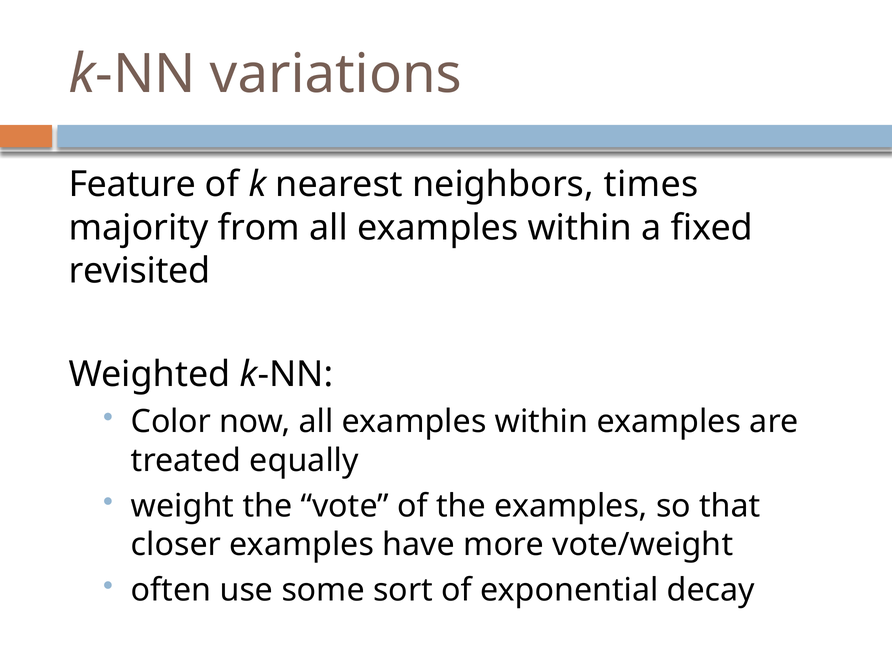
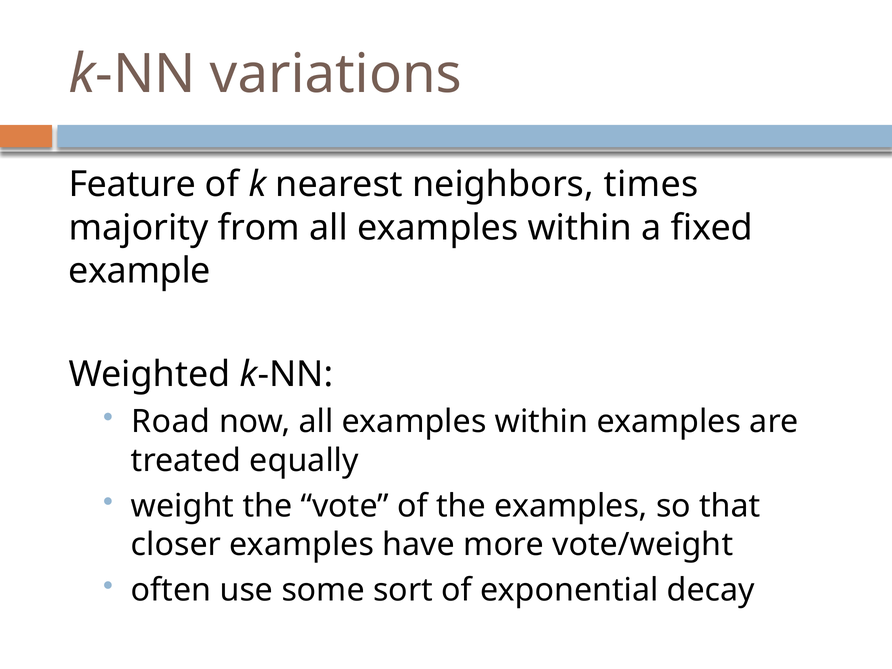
revisited: revisited -> example
Color: Color -> Road
